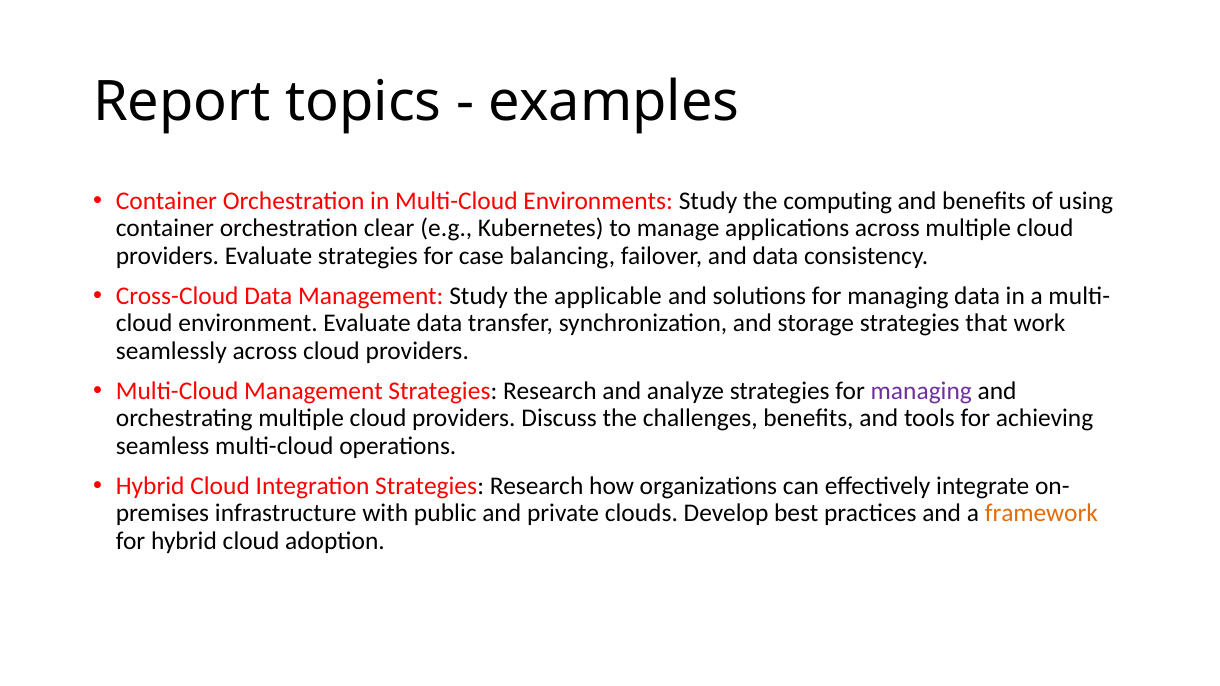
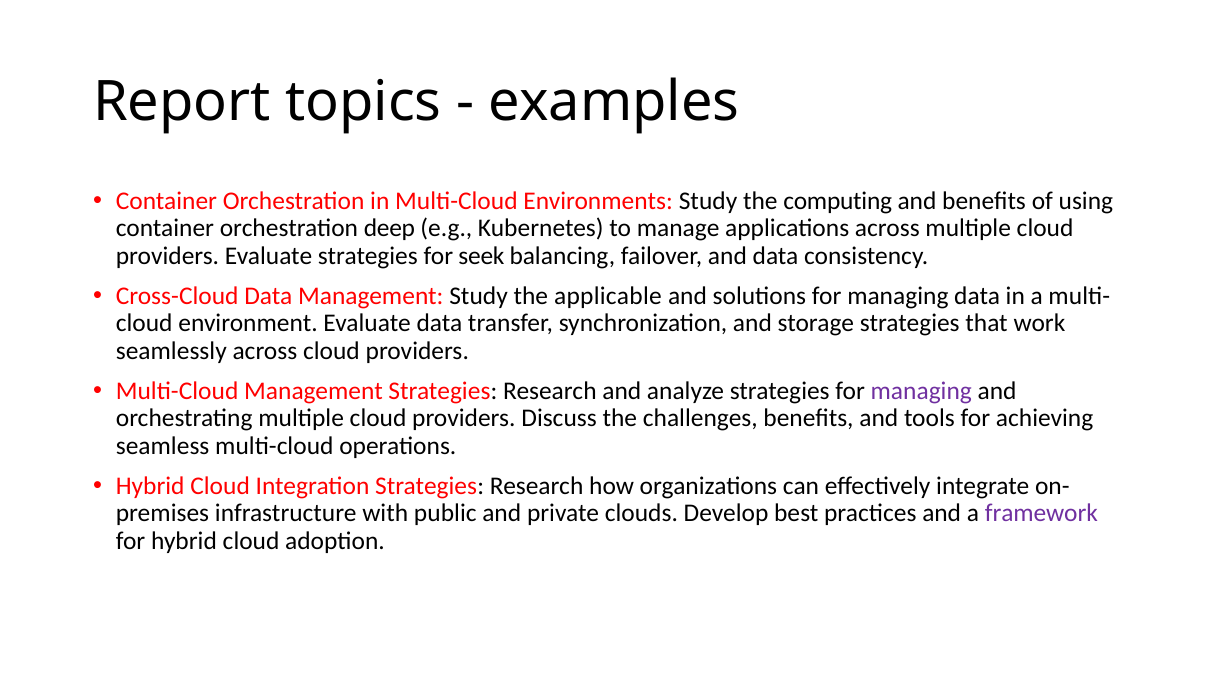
clear: clear -> deep
case: case -> seek
framework colour: orange -> purple
